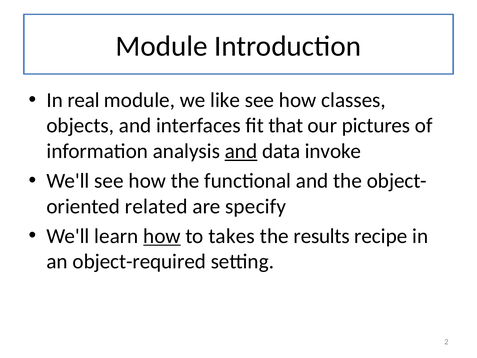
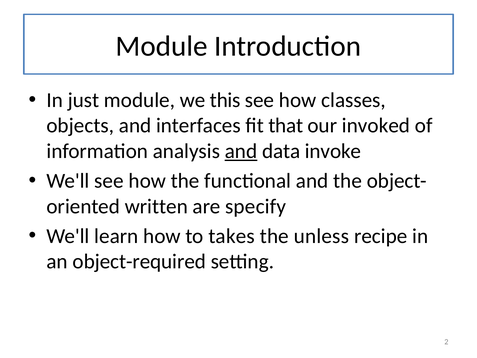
real: real -> just
like: like -> this
pictures: pictures -> invoked
related: related -> written
how at (162, 236) underline: present -> none
results: results -> unless
